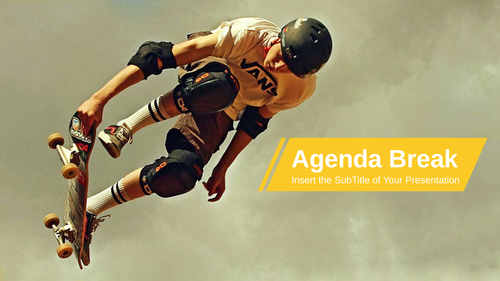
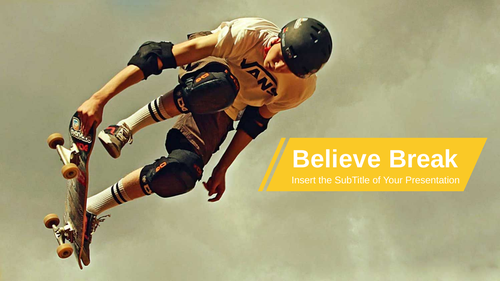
Agenda: Agenda -> Believe
